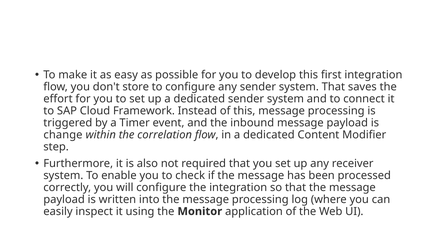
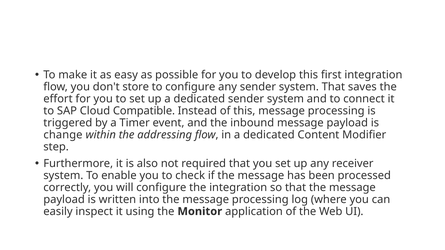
Framework: Framework -> Compatible
correlation: correlation -> addressing
